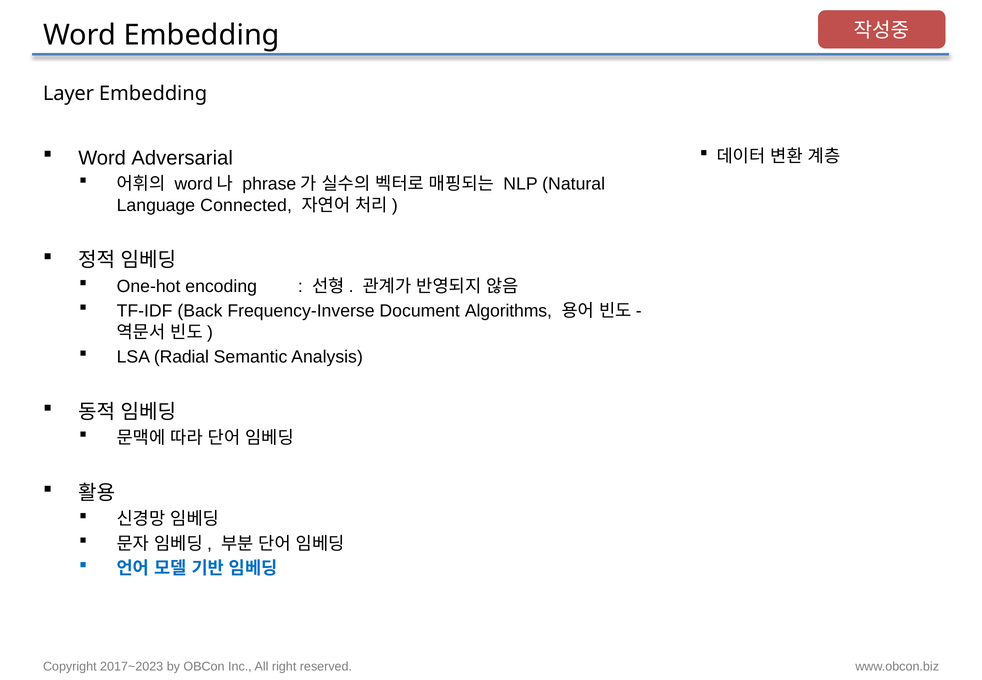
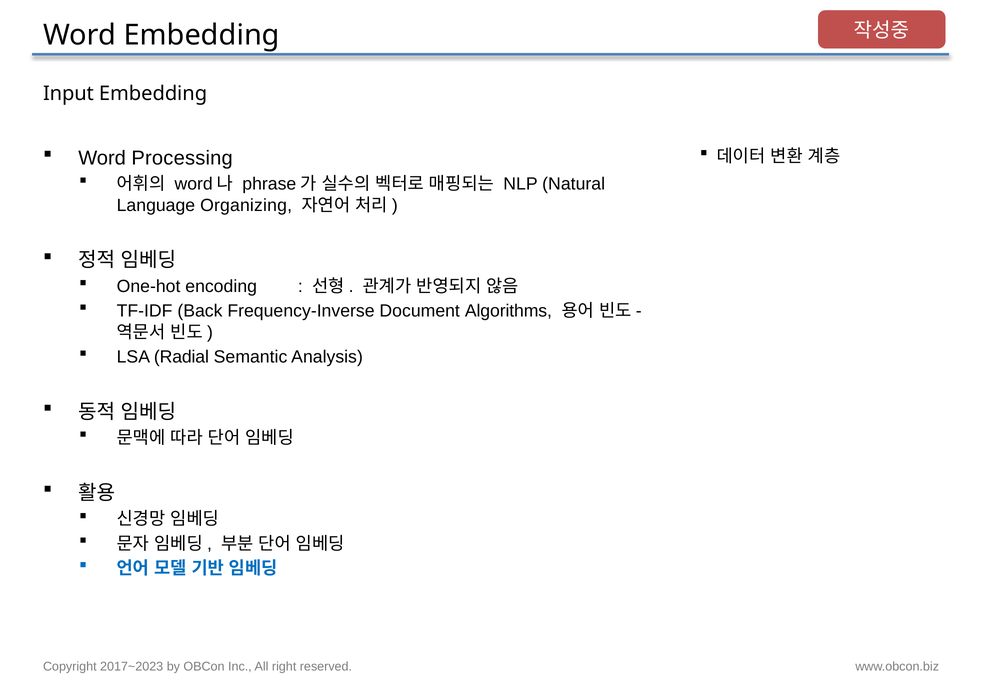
Layer: Layer -> Input
Adversarial: Adversarial -> Processing
Connected: Connected -> Organizing
